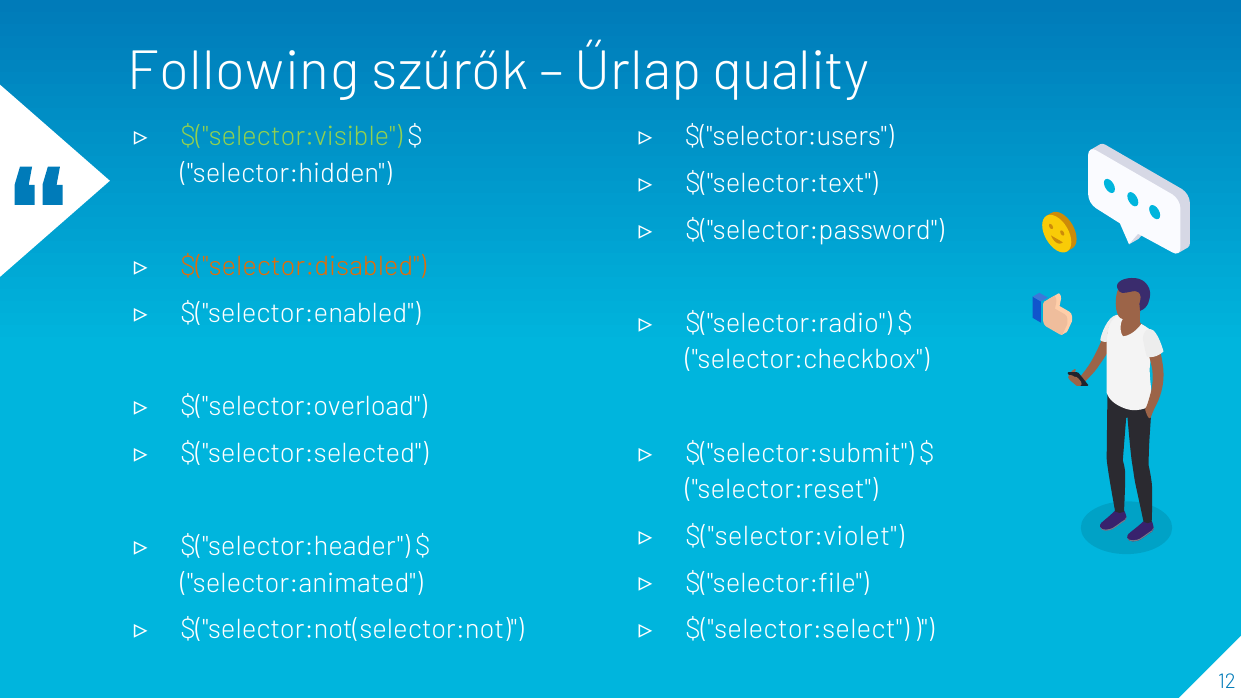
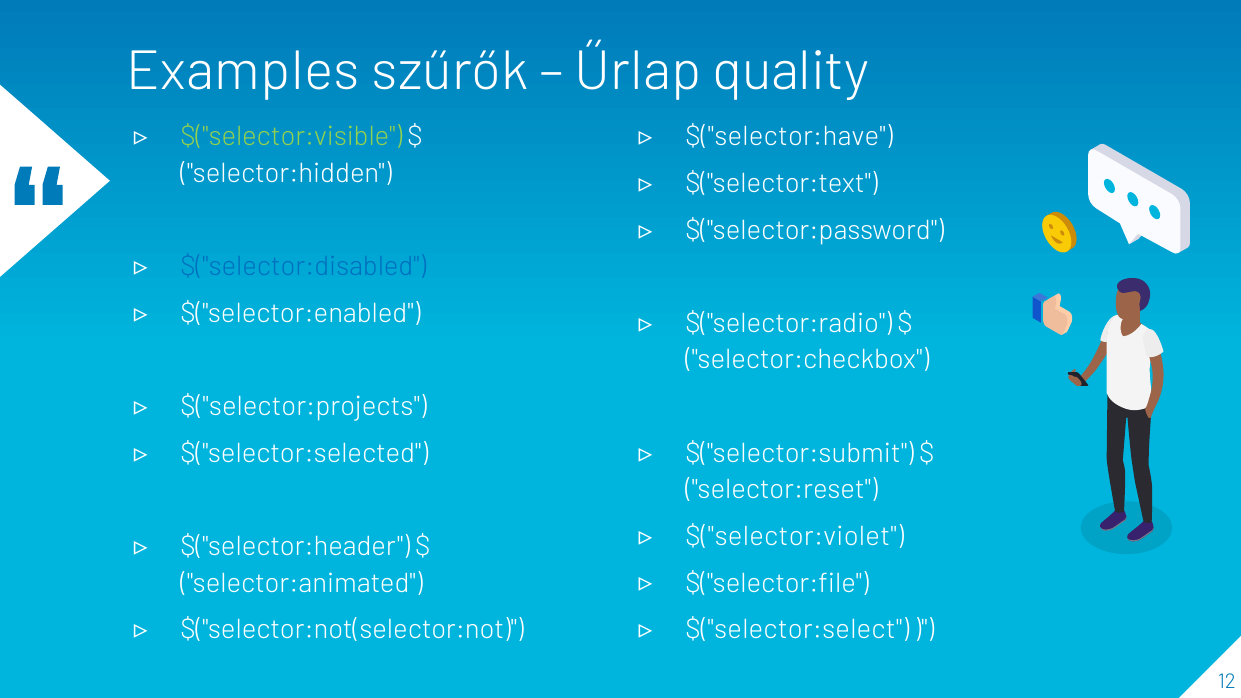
Following: Following -> Examples
$("selector:users: $("selector:users -> $("selector:have
$("selector:disabled colour: orange -> blue
$("selector:overload: $("selector:overload -> $("selector:projects
